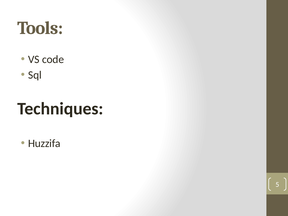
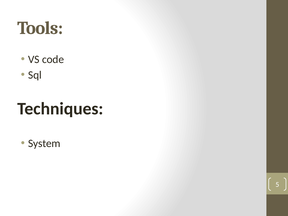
Huzzifa: Huzzifa -> System
